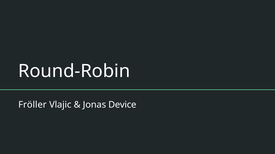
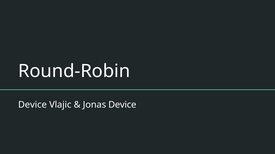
Fröller at (32, 105): Fröller -> Device
